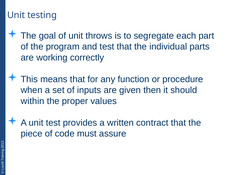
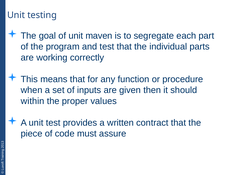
throws: throws -> maven
